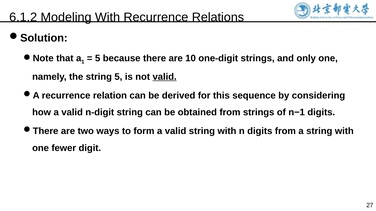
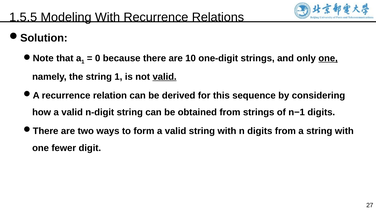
6.1.2: 6.1.2 -> 1.5.5
5 at (98, 58): 5 -> 0
one at (328, 58) underline: none -> present
string 5: 5 -> 1
